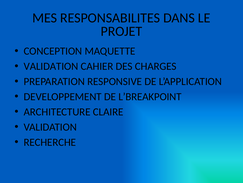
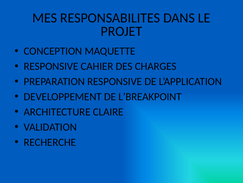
VALIDATION at (51, 66): VALIDATION -> RESPONSIVE
